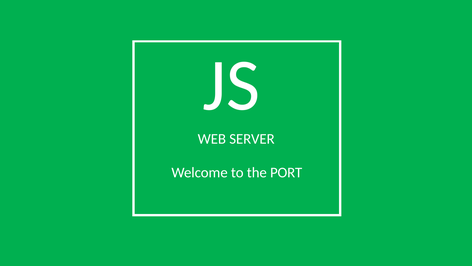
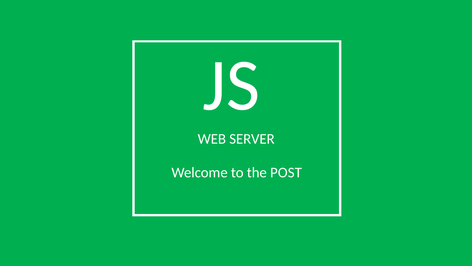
PORT: PORT -> POST
